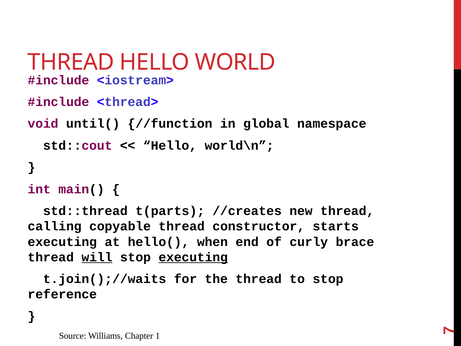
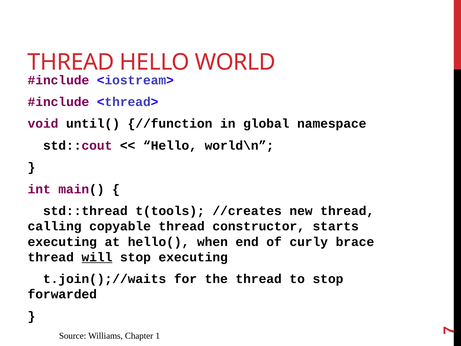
t(parts: t(parts -> t(tools
executing at (193, 257) underline: present -> none
reference: reference -> forwarded
